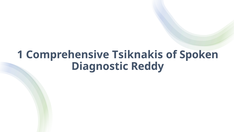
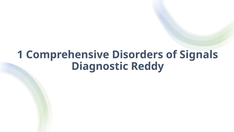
Tsiknakis: Tsiknakis -> Disorders
Spoken: Spoken -> Signals
